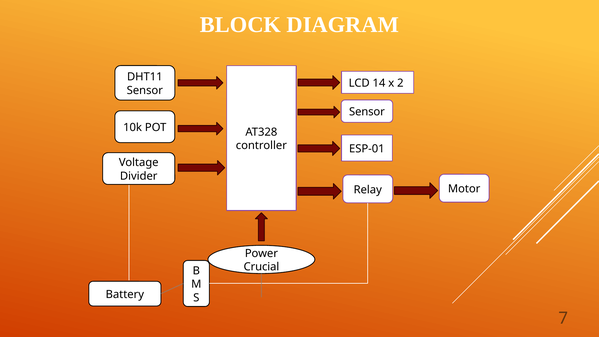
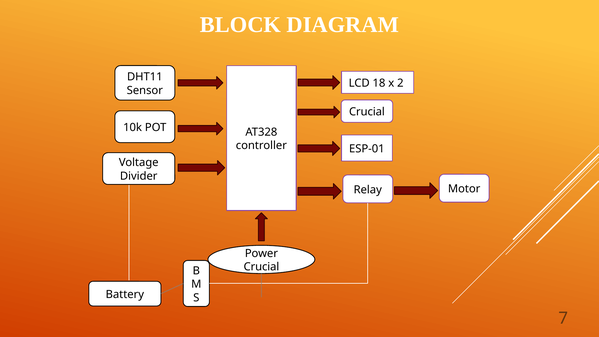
14: 14 -> 18
Sensor at (367, 112): Sensor -> Crucial
